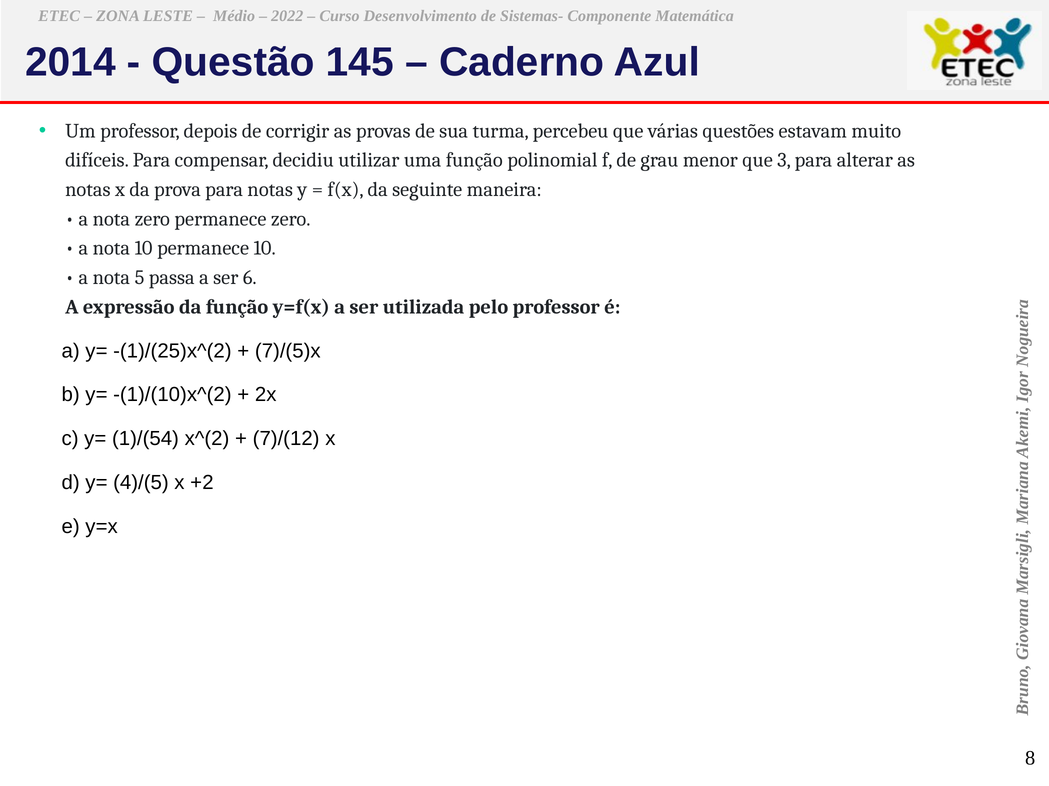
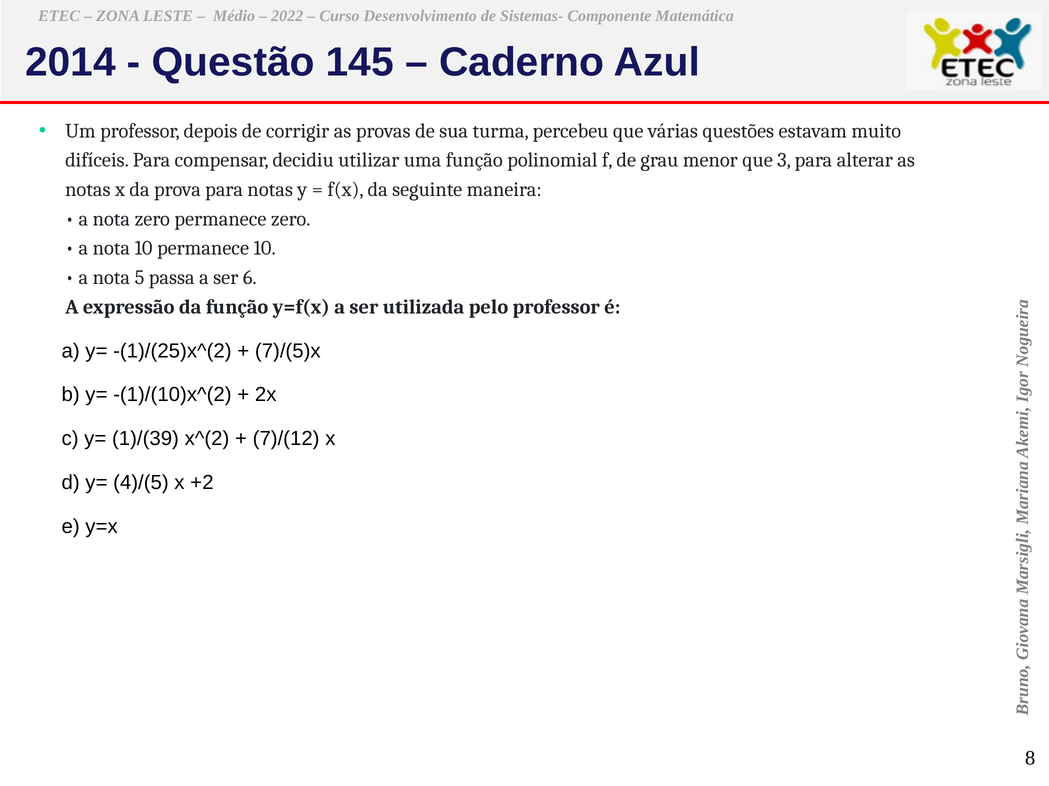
1)/(54: 1)/(54 -> 1)/(39
